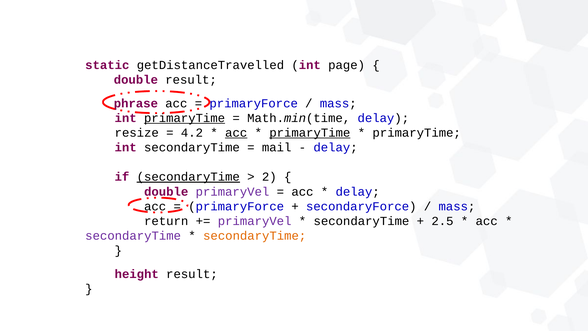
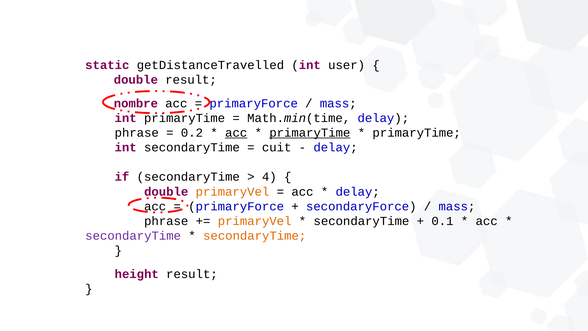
page: page -> user
phrase: phrase -> nombre
primaryTime at (185, 118) underline: present -> none
resize at (137, 133): resize -> phrase
4.2: 4.2 -> 0.2
mail: mail -> cuit
secondaryTime at (188, 177) underline: present -> none
2: 2 -> 4
primaryVel at (232, 191) colour: purple -> orange
return at (166, 221): return -> phrase
primaryVel at (255, 221) colour: purple -> orange
2.5: 2.5 -> 0.1
